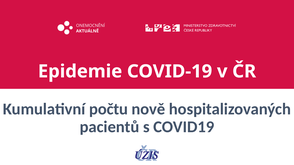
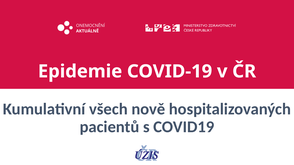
počtu: počtu -> všech
